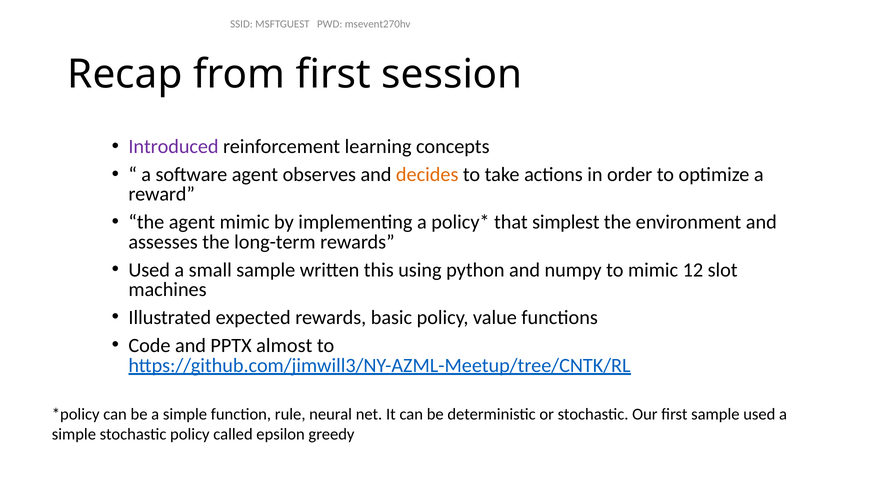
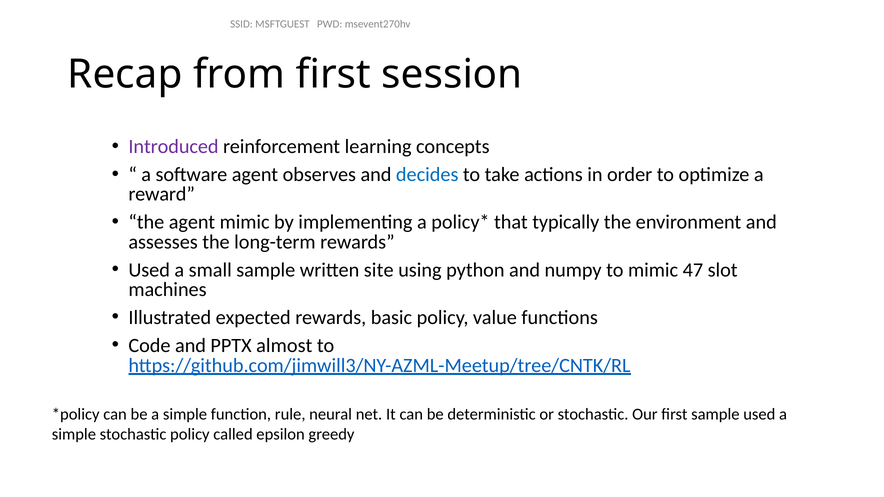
decides colour: orange -> blue
simplest: simplest -> typically
this: this -> site
12: 12 -> 47
